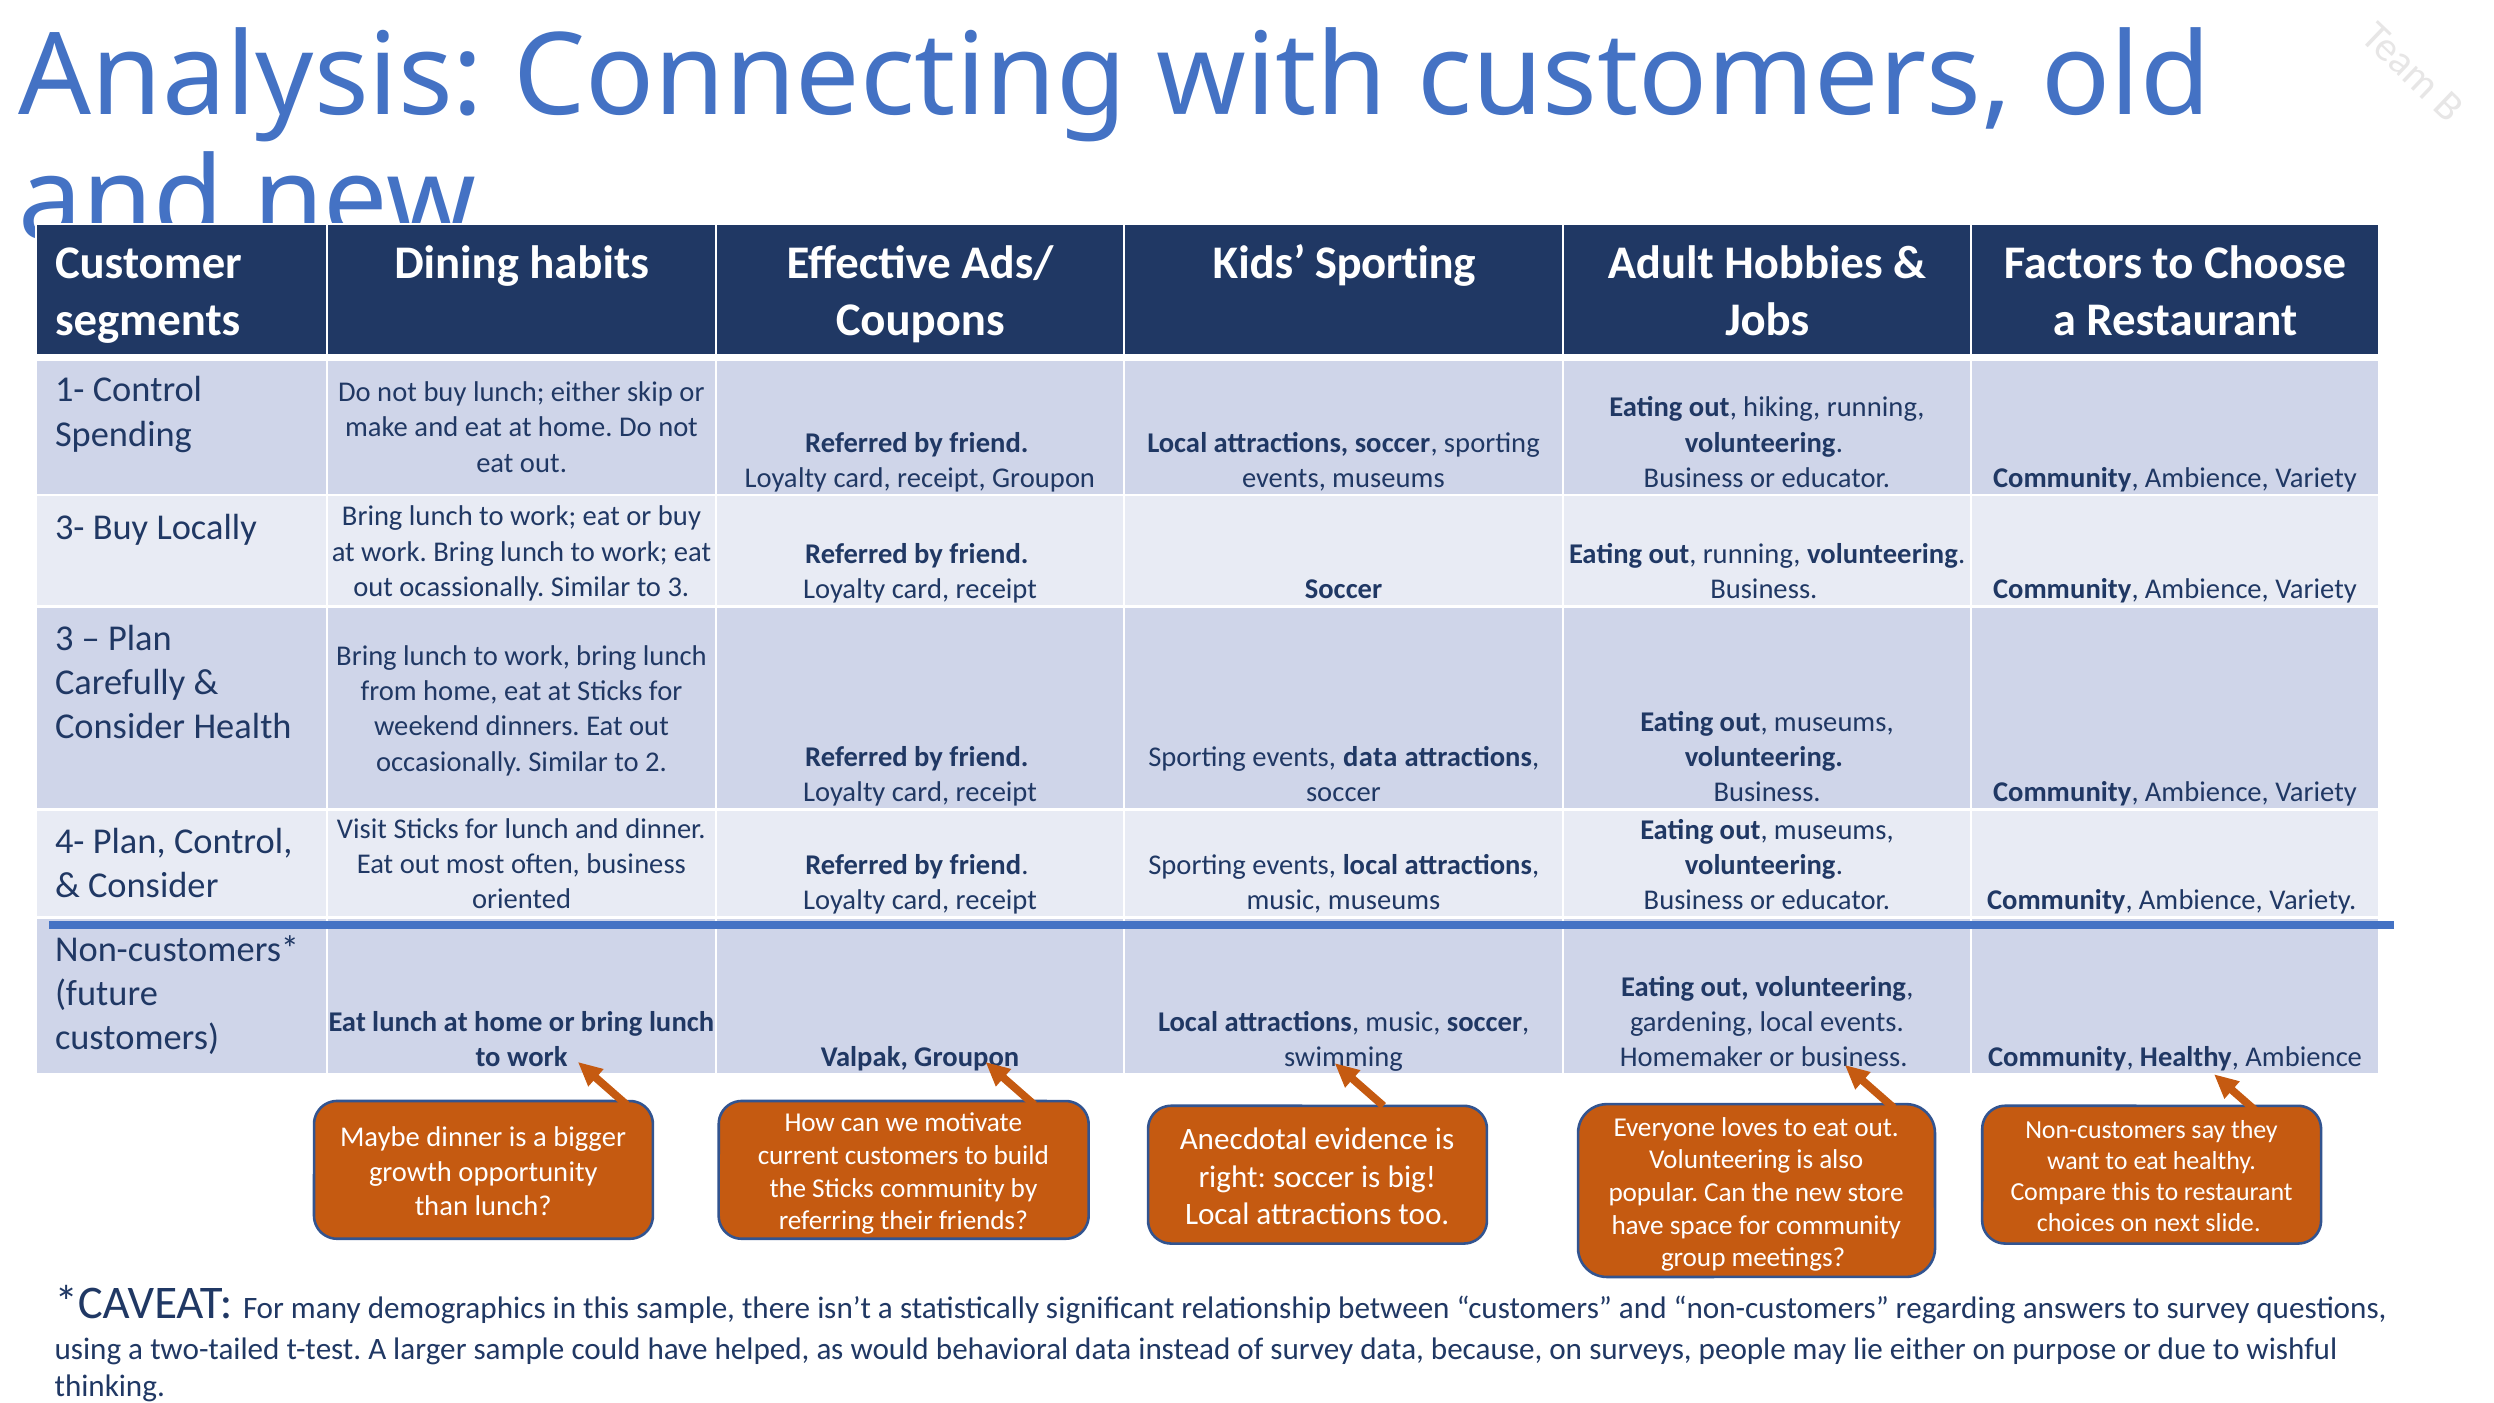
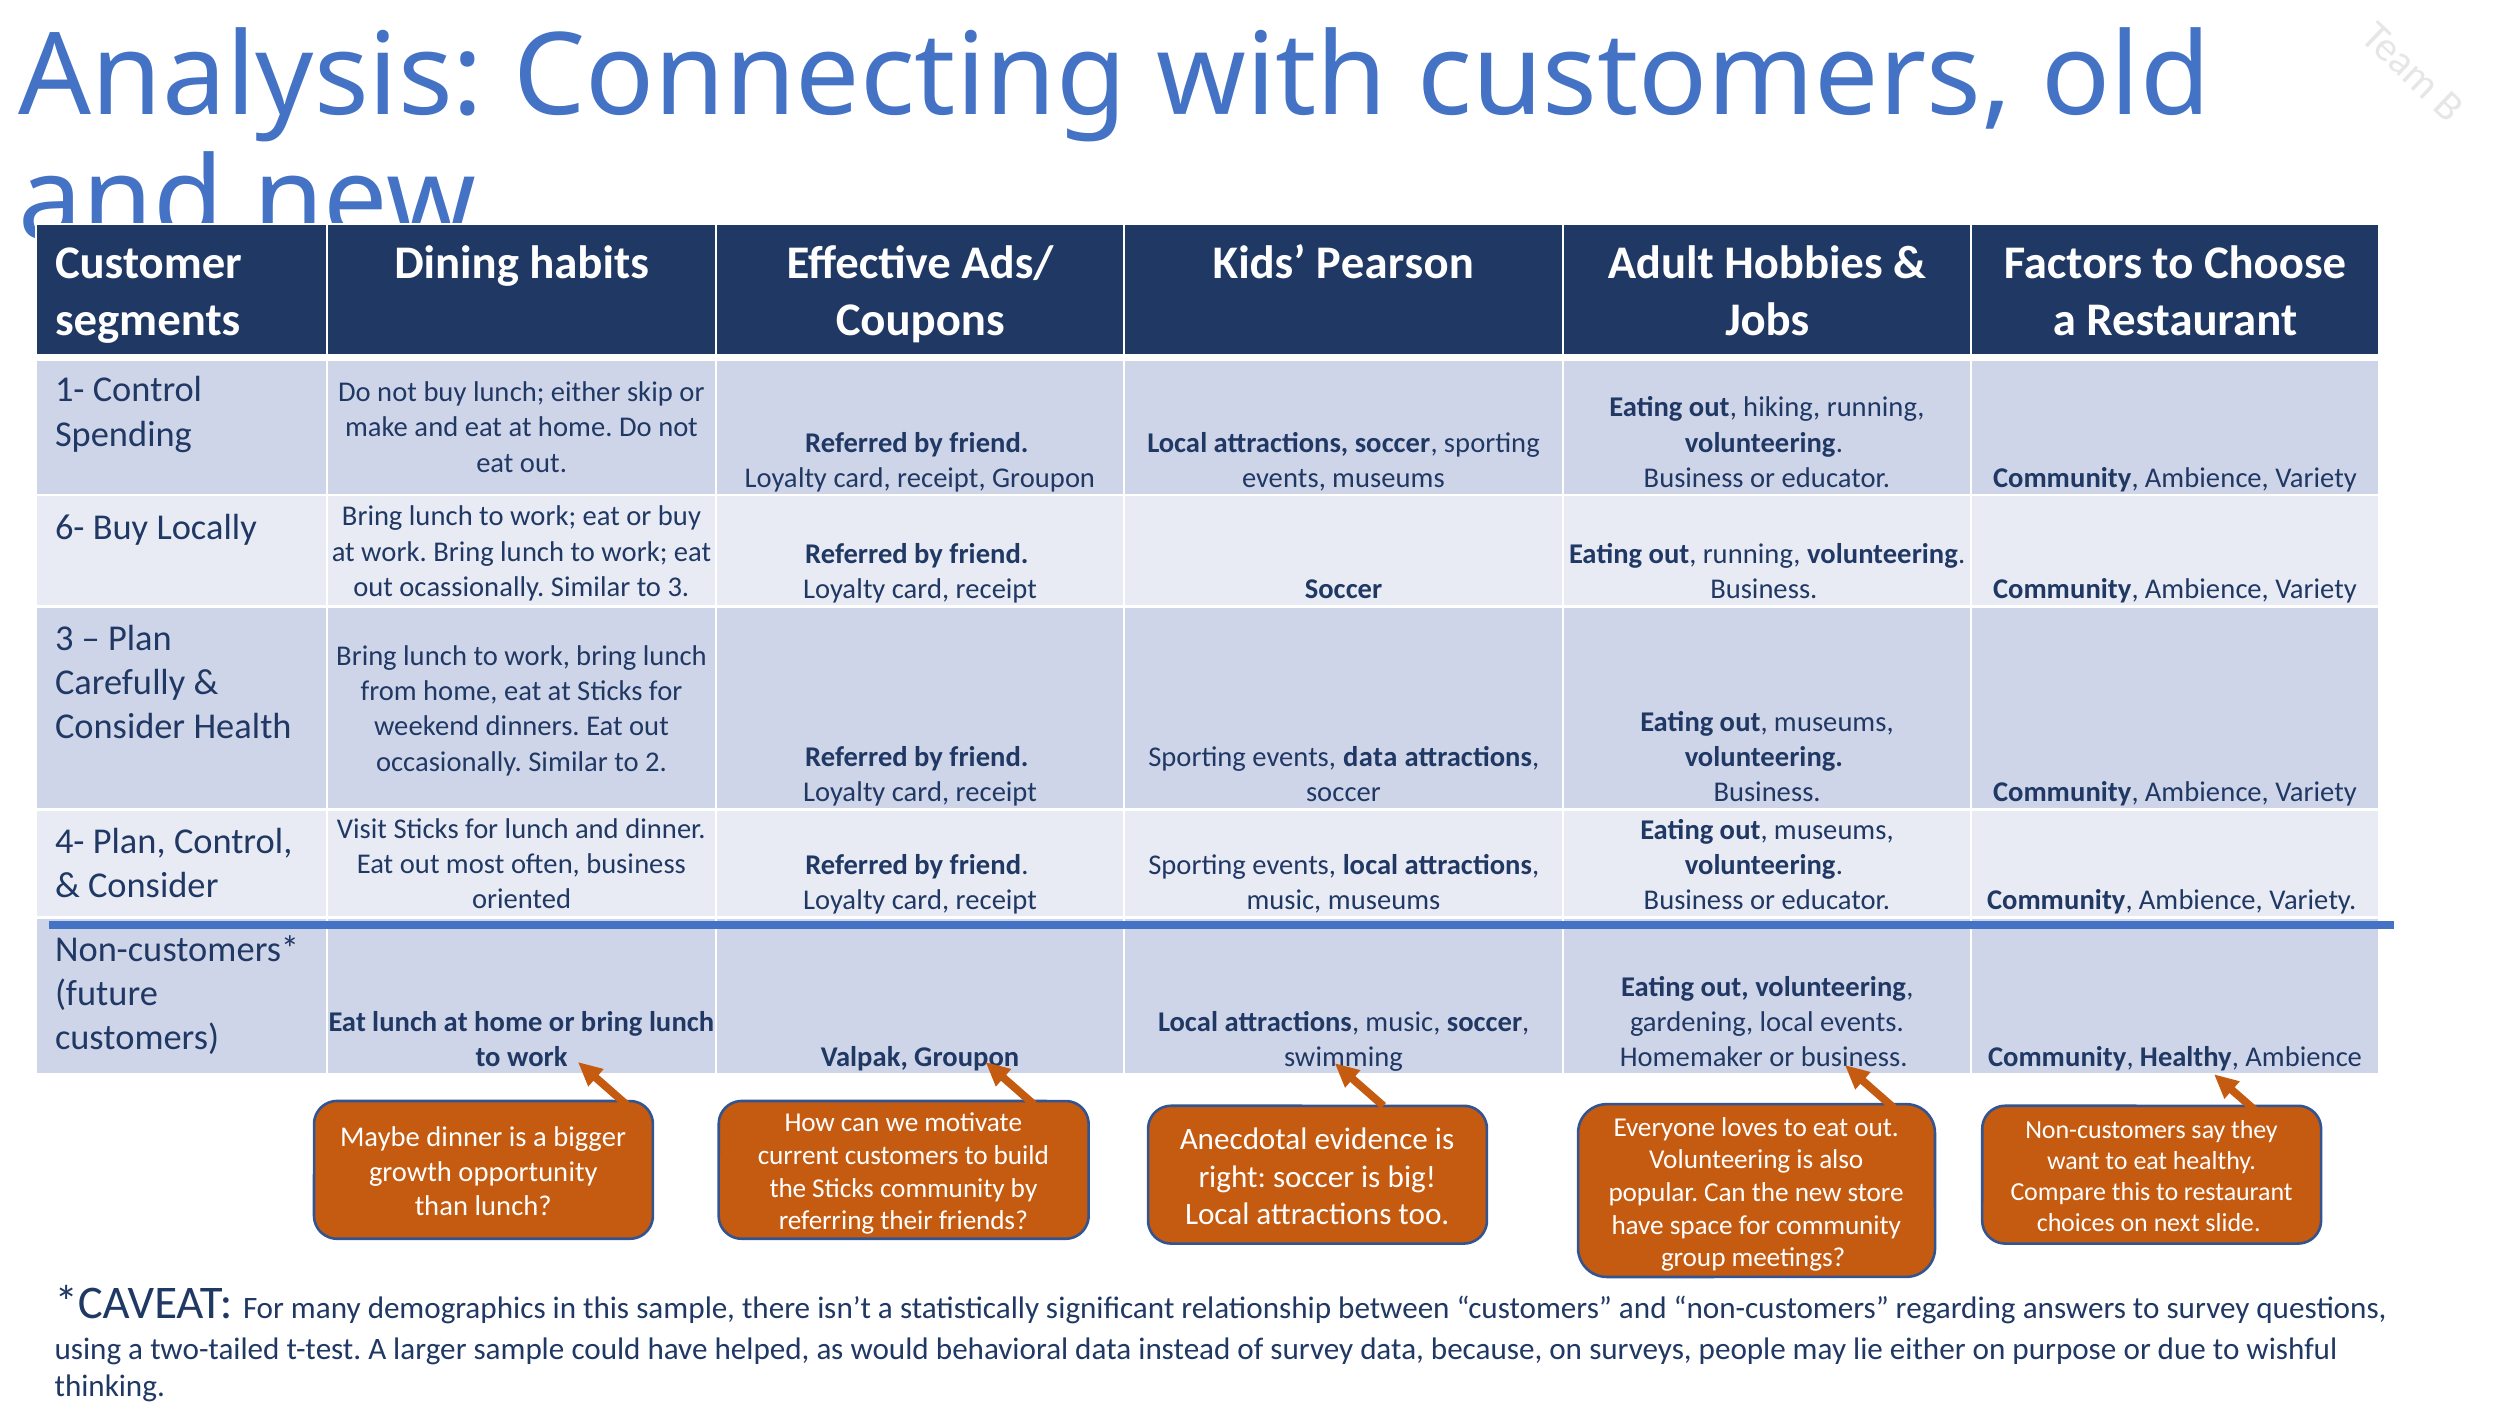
Kids Sporting: Sporting -> Pearson
3-: 3- -> 6-
